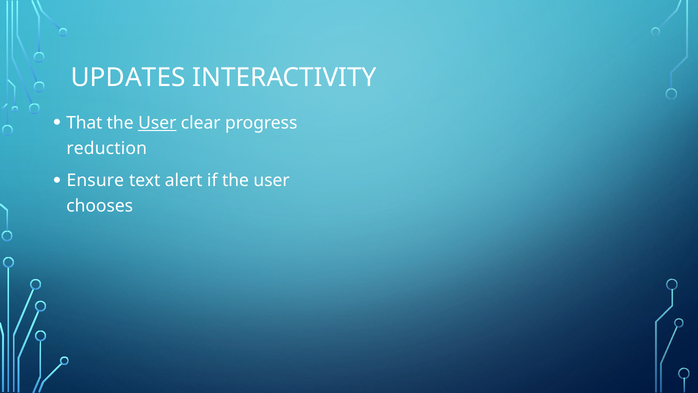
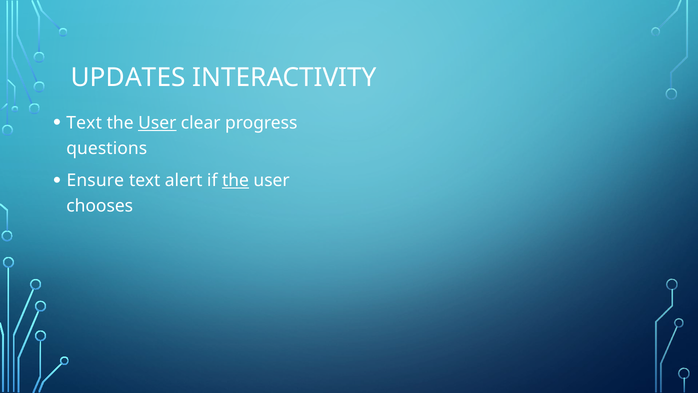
That at (84, 123): That -> Text
reduction: reduction -> questions
the at (235, 181) underline: none -> present
